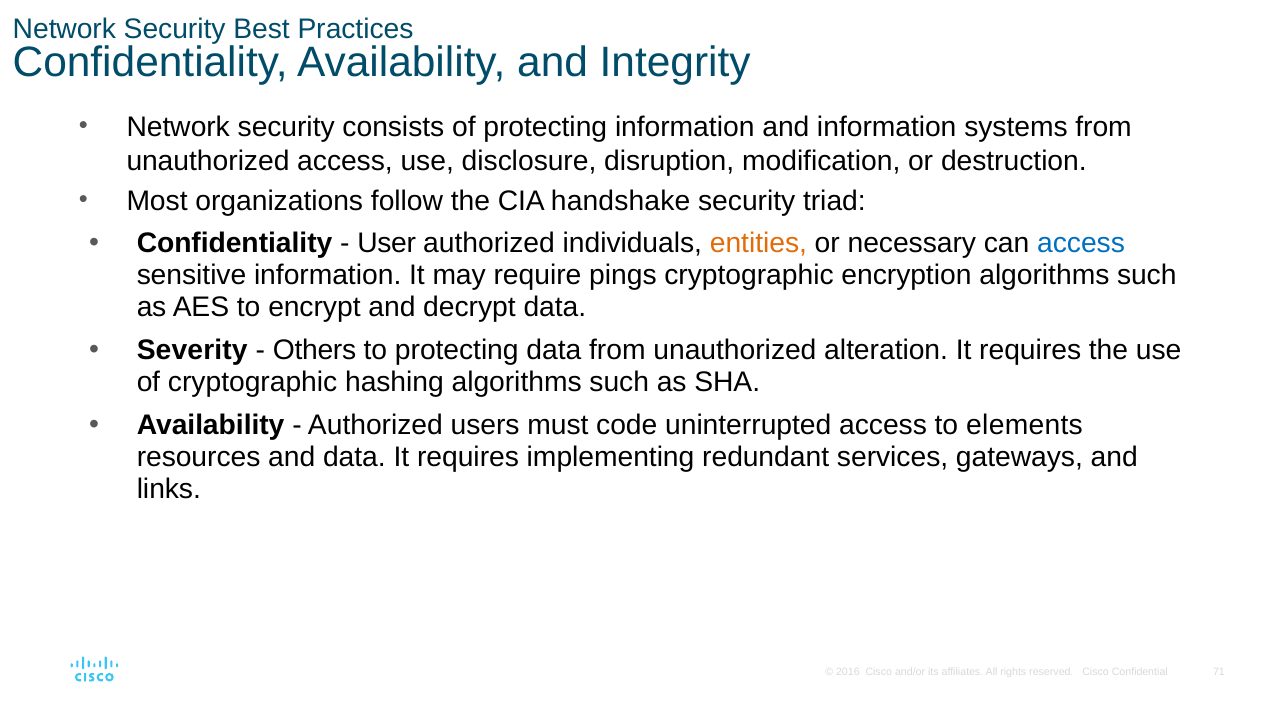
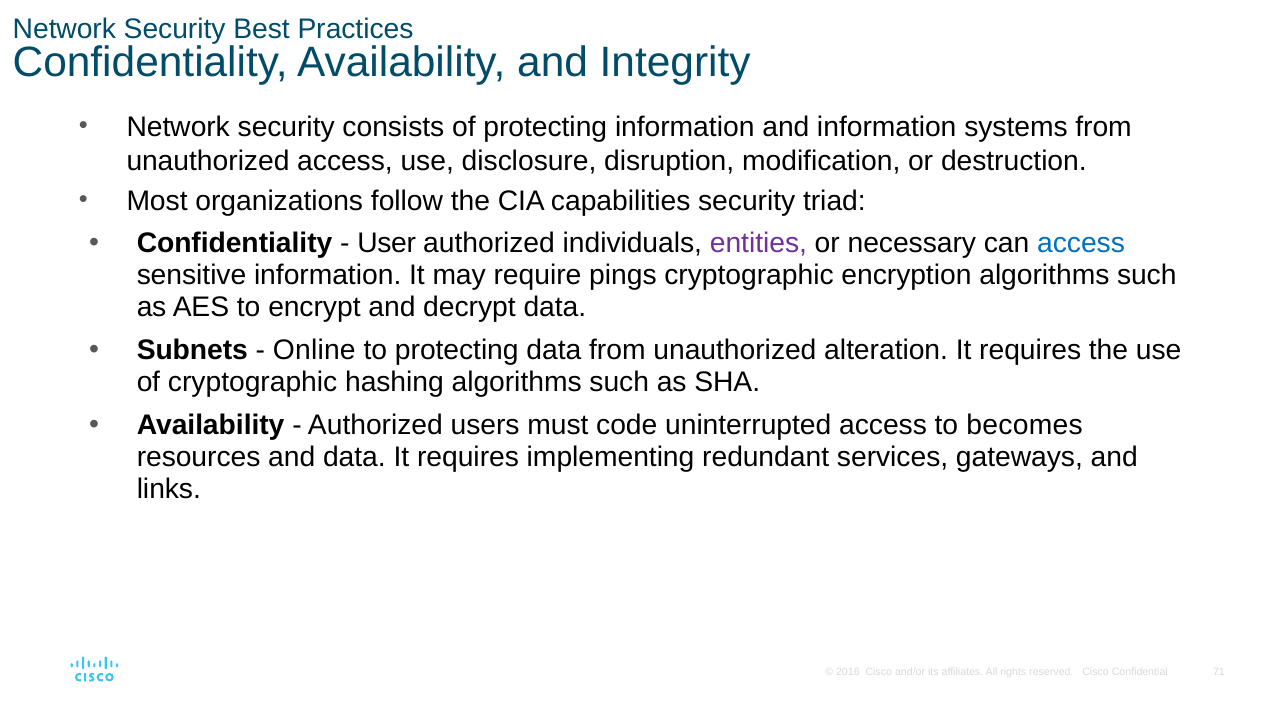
handshake: handshake -> capabilities
entities colour: orange -> purple
Severity: Severity -> Subnets
Others: Others -> Online
elements: elements -> becomes
